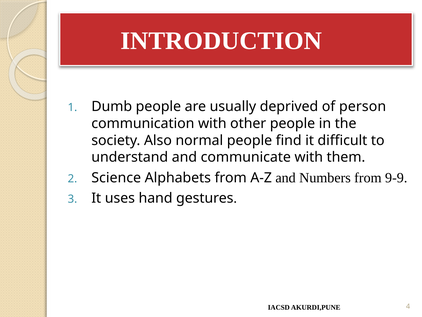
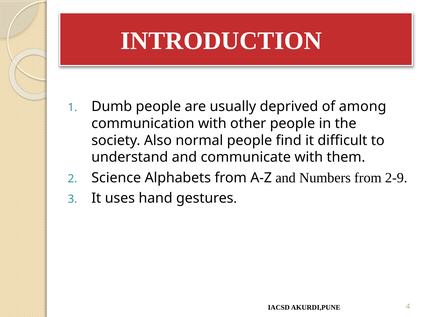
person: person -> among
9-9: 9-9 -> 2-9
